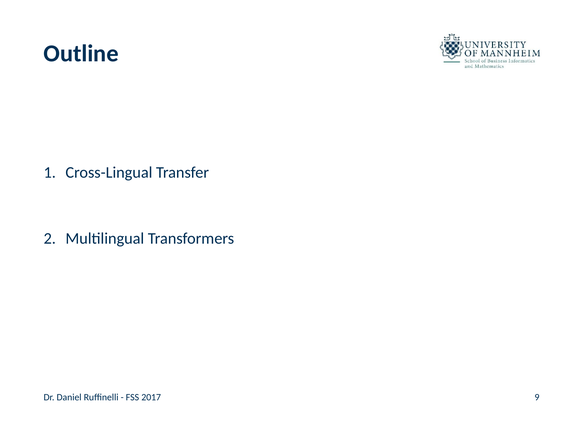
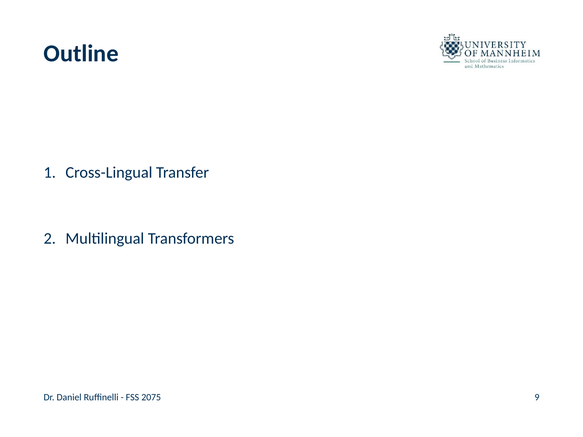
2017: 2017 -> 2075
